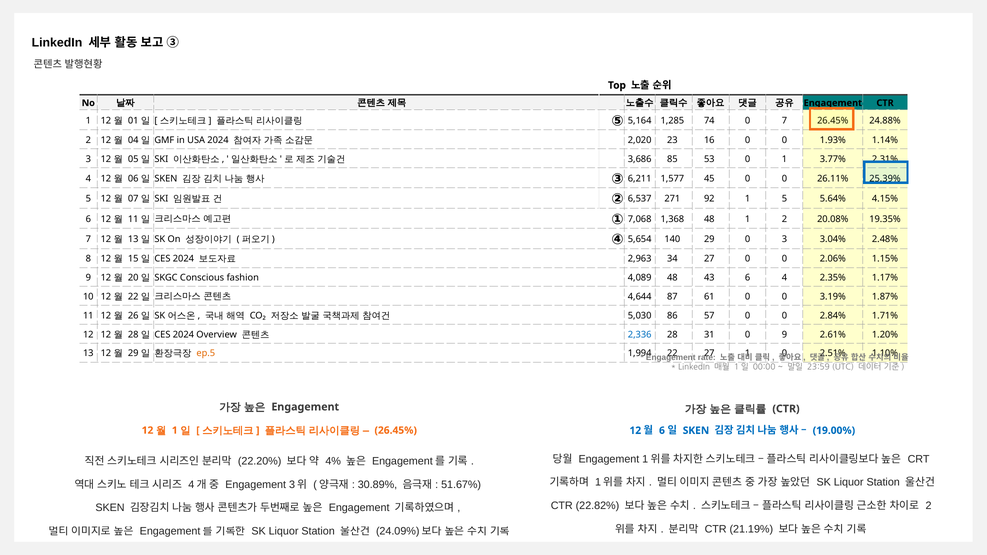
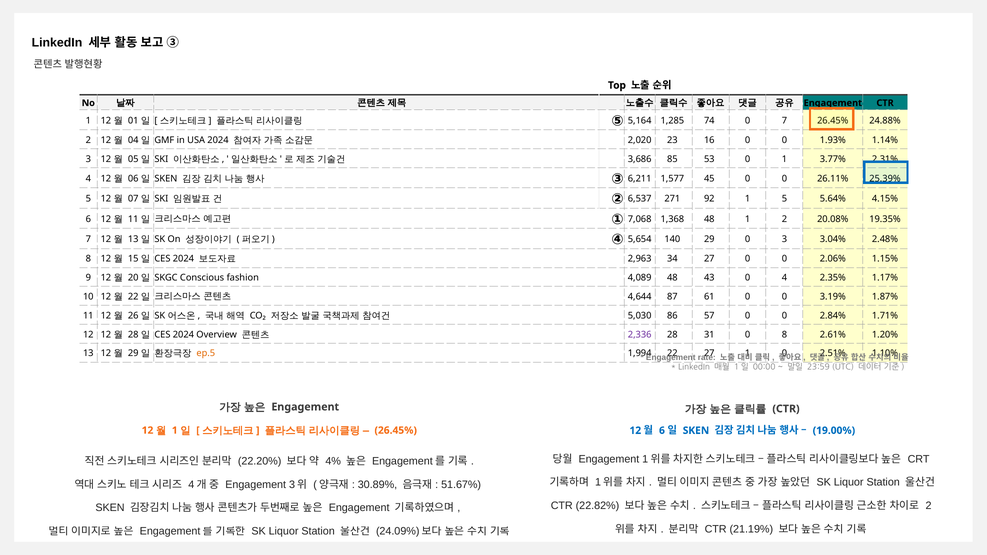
43 6: 6 -> 0
2,336 colour: blue -> purple
0 9: 9 -> 8
